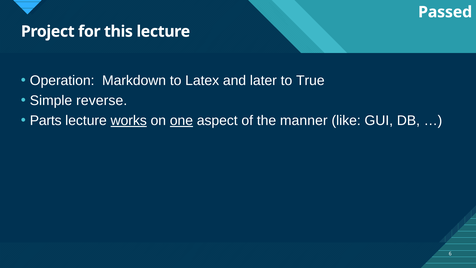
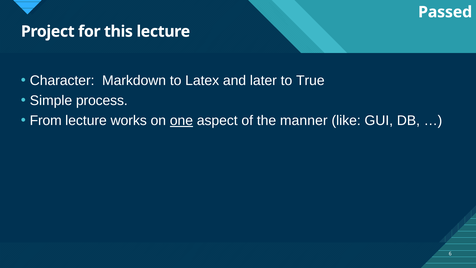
Operation: Operation -> Character
reverse: reverse -> process
Parts: Parts -> From
works underline: present -> none
